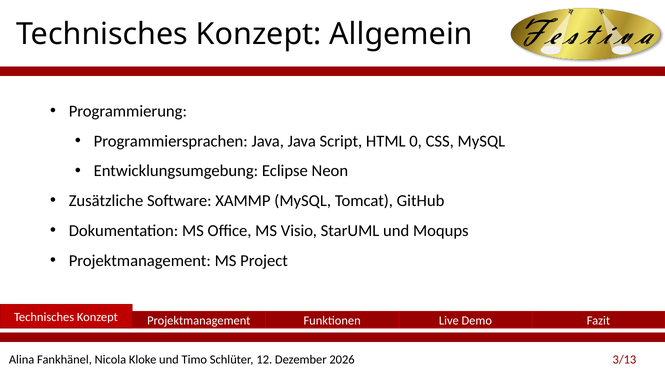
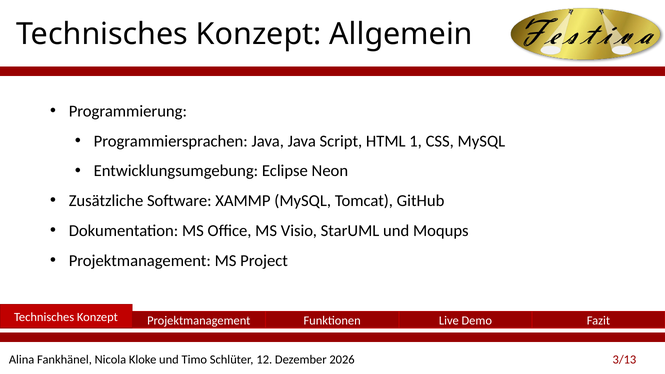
0: 0 -> 1
